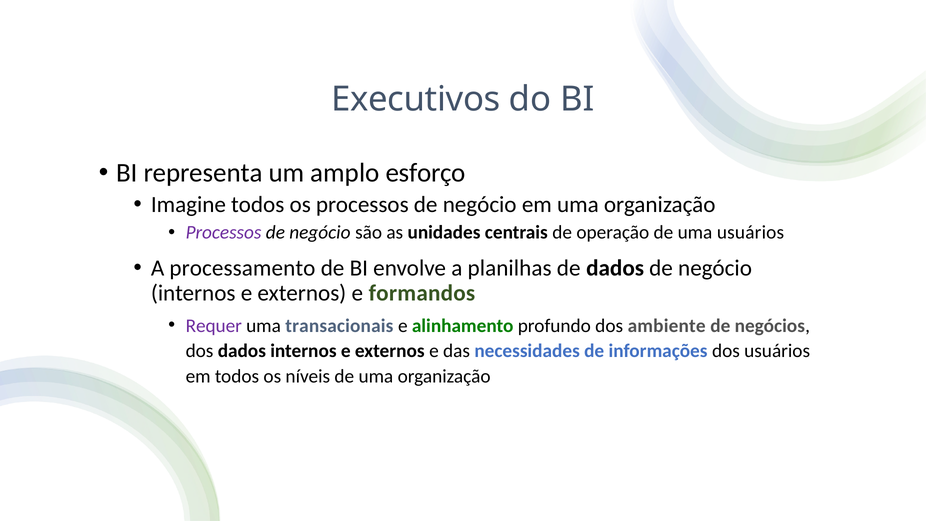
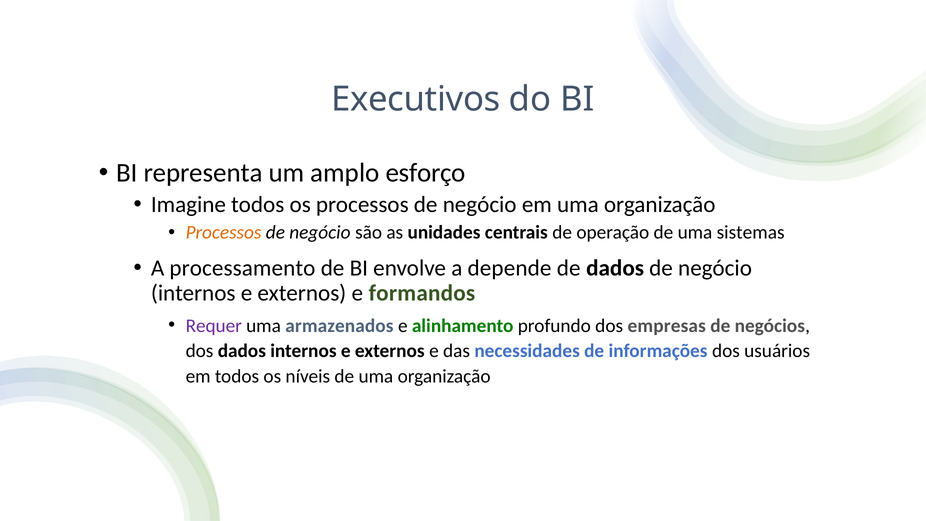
Processos at (224, 232) colour: purple -> orange
uma usuários: usuários -> sistemas
planilhas: planilhas -> depende
transacionais: transacionais -> armazenados
ambiente: ambiente -> empresas
